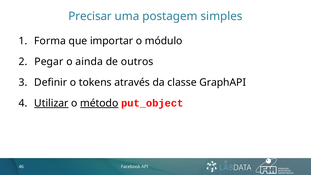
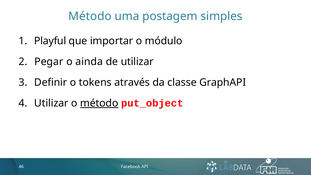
Precisar at (90, 16): Precisar -> Método
Forma: Forma -> Playful
de outros: outros -> utilizar
Utilizar at (51, 103) underline: present -> none
